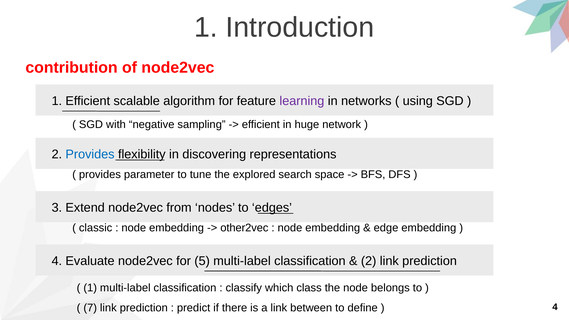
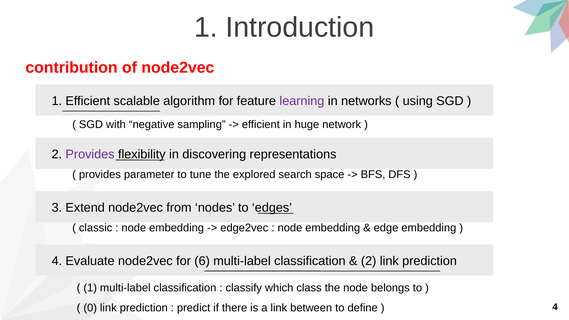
Provides at (90, 154) colour: blue -> purple
other2vec: other2vec -> edge2vec
5: 5 -> 6
7: 7 -> 0
